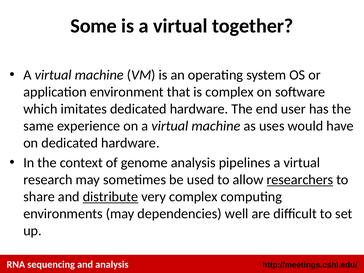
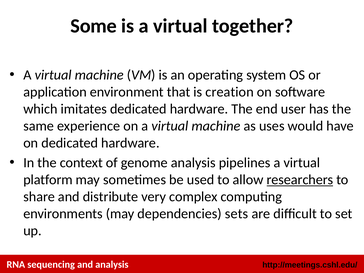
is complex: complex -> creation
research: research -> platform
distribute underline: present -> none
well: well -> sets
